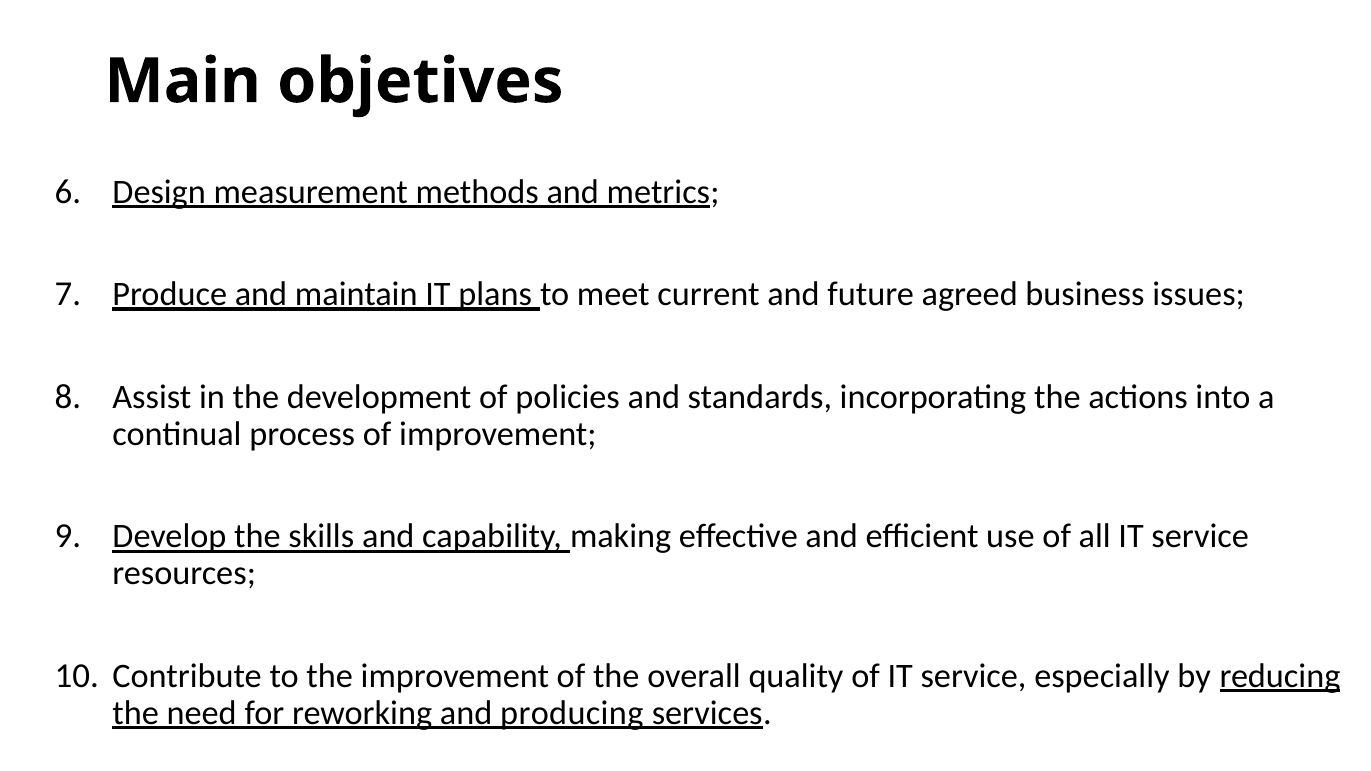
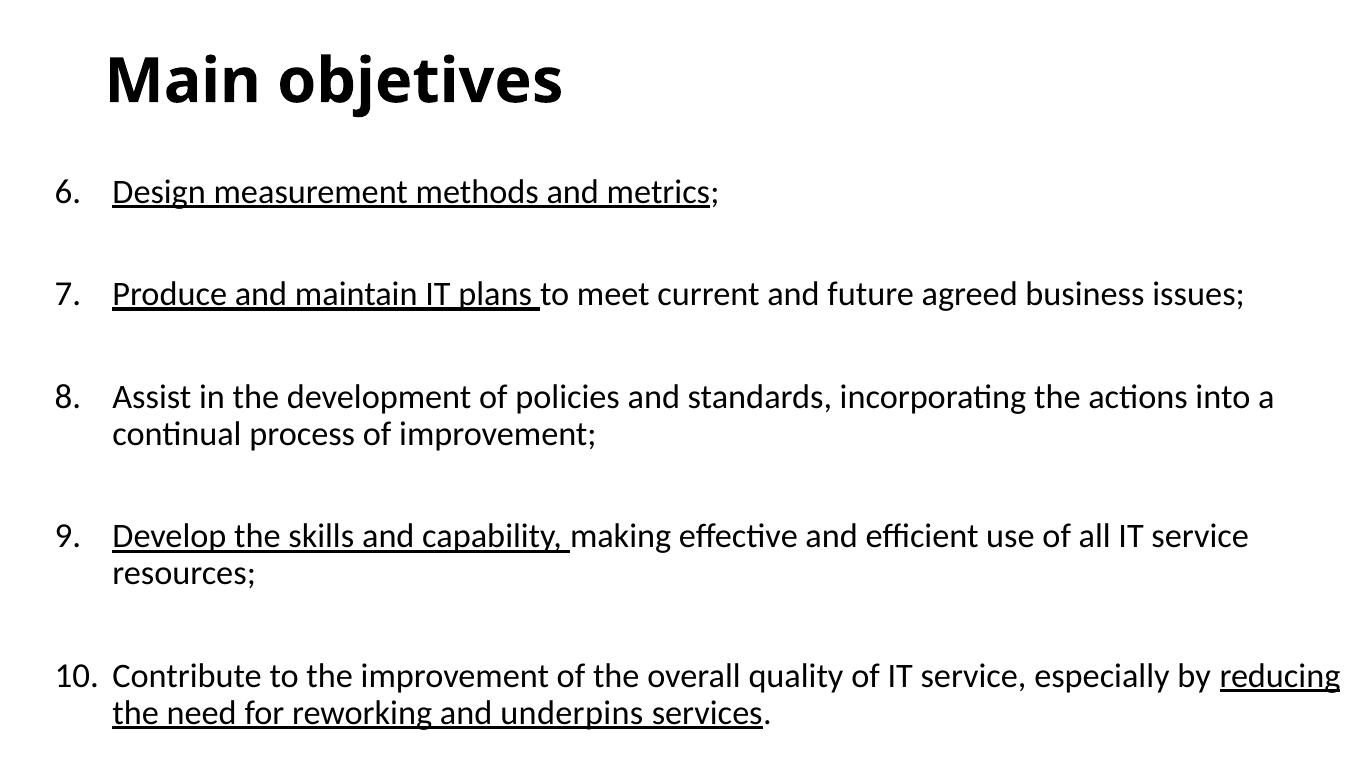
producing: producing -> underpins
